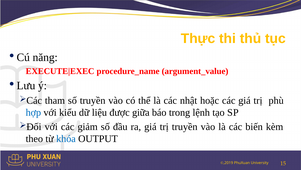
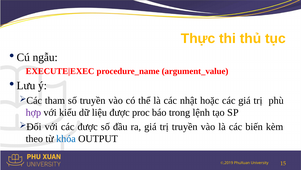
năng: năng -> ngẫu
hợp colour: blue -> purple
giữa: giữa -> proc
các giảm: giảm -> được
